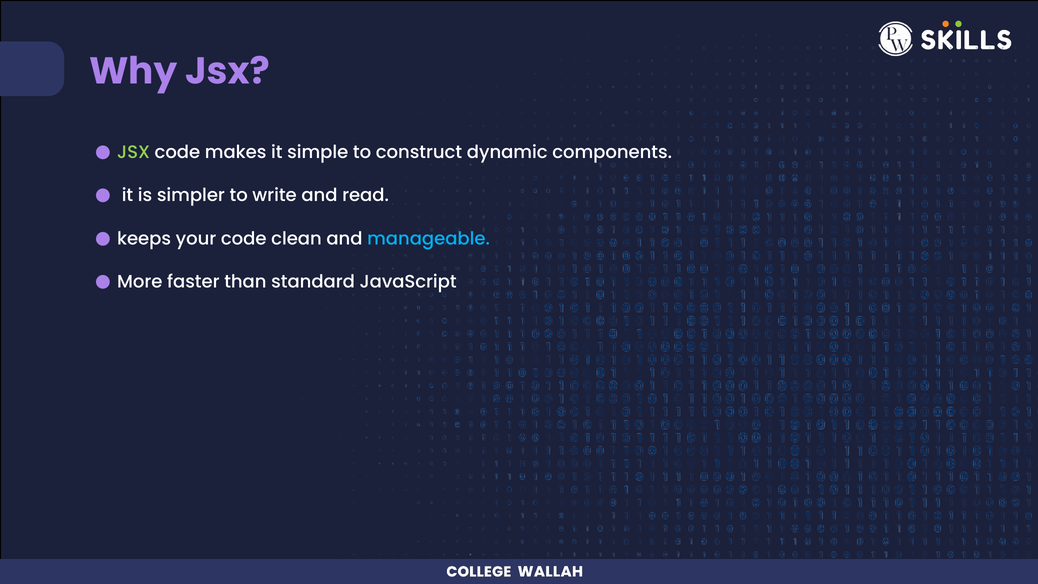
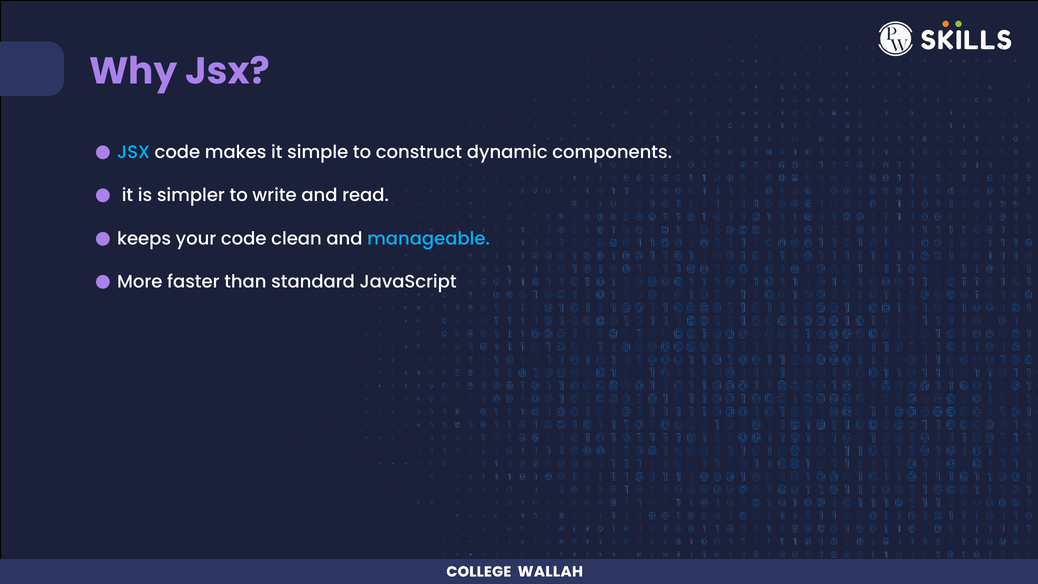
JSX at (134, 152) colour: light green -> light blue
